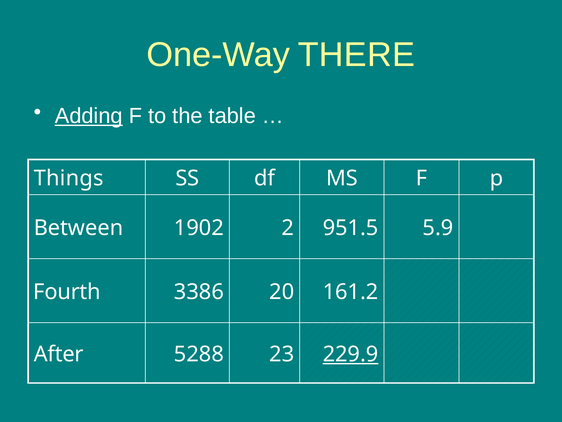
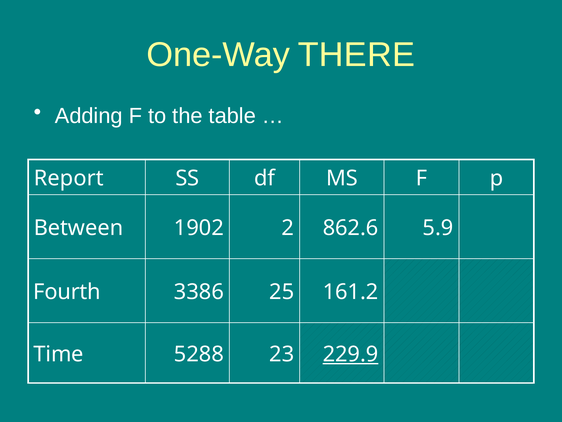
Adding underline: present -> none
Things: Things -> Report
951.5: 951.5 -> 862.6
20: 20 -> 25
After: After -> Time
